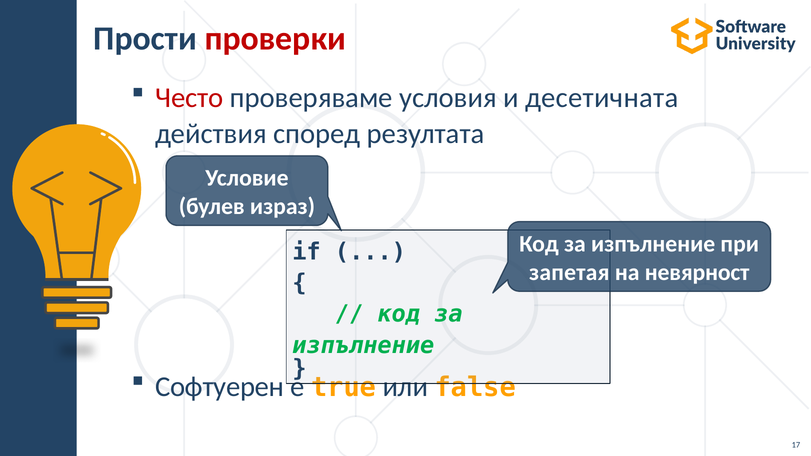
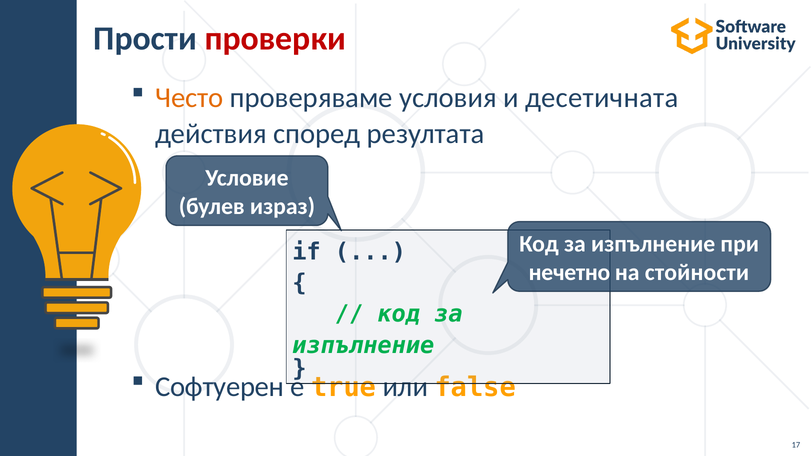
Често colour: red -> orange
запетая: запетая -> нечетно
невярност: невярност -> стойности
